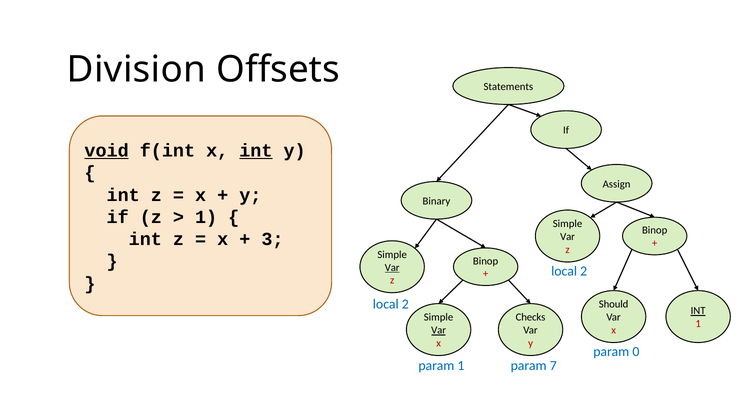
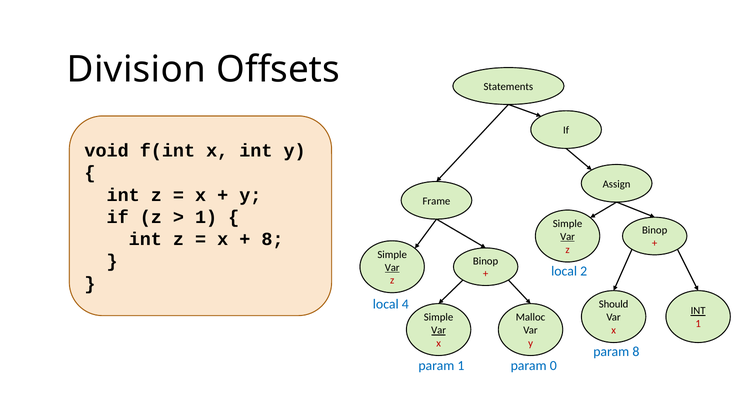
void underline: present -> none
int at (256, 150) underline: present -> none
Binary: Binary -> Frame
3 at (272, 239): 3 -> 8
Var at (568, 237) underline: none -> present
2 at (405, 304): 2 -> 4
Checks: Checks -> Malloc
param 0: 0 -> 8
7: 7 -> 0
